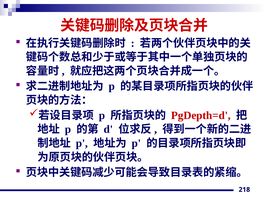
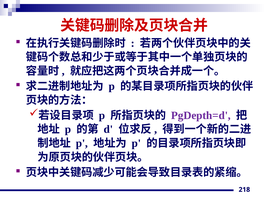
PgDepth=d colour: red -> purple
